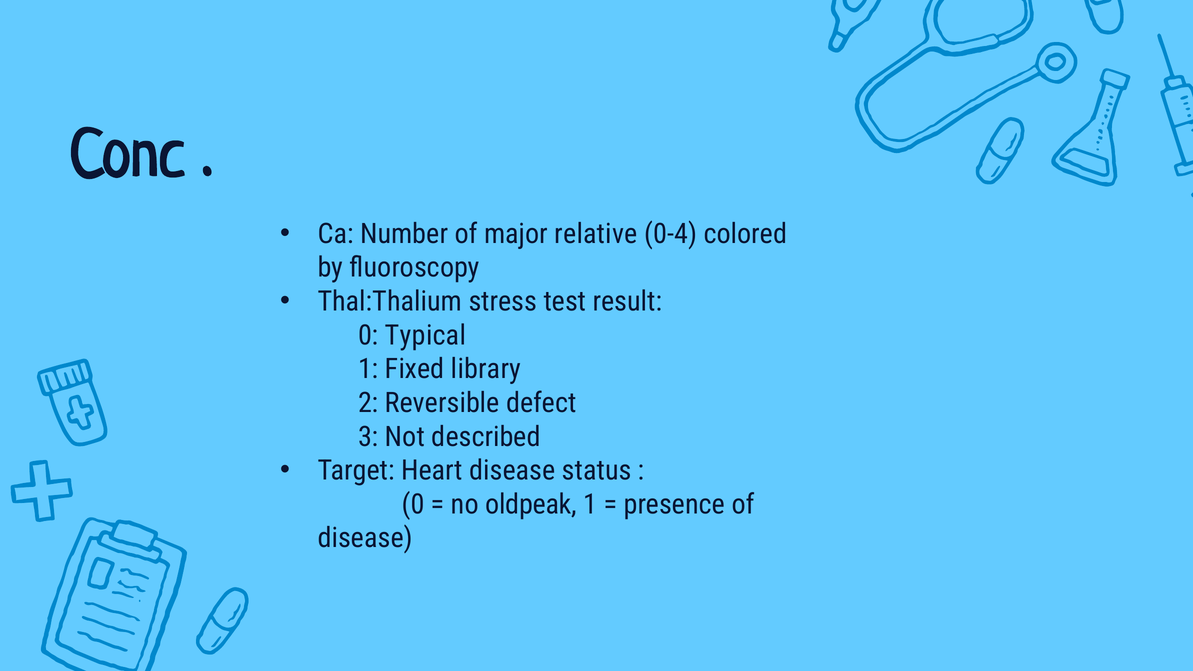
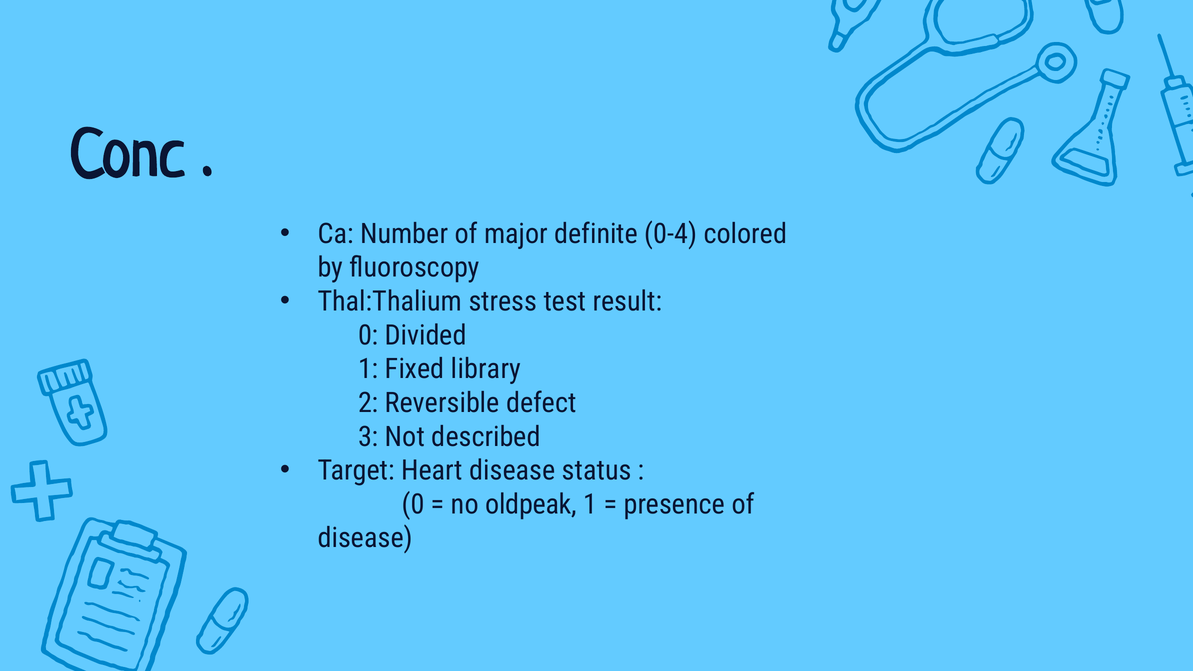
relative: relative -> definite
Typical: Typical -> Divided
